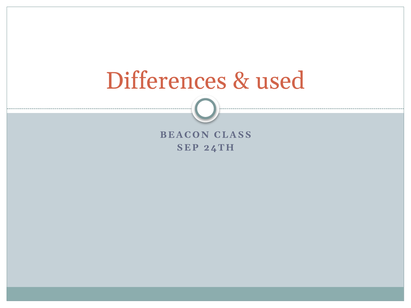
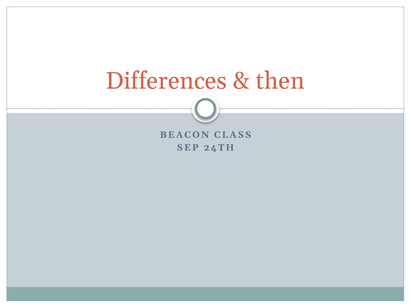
used: used -> then
